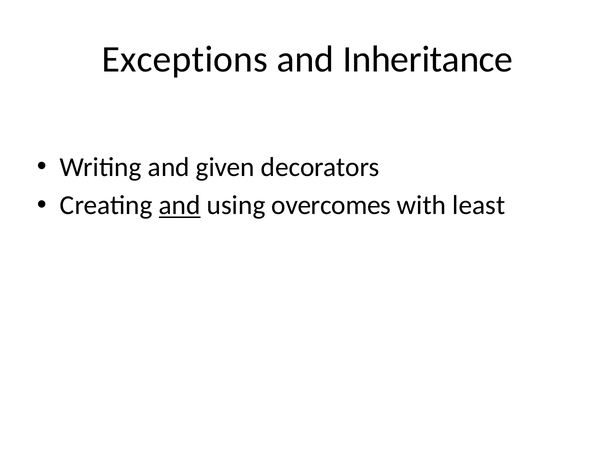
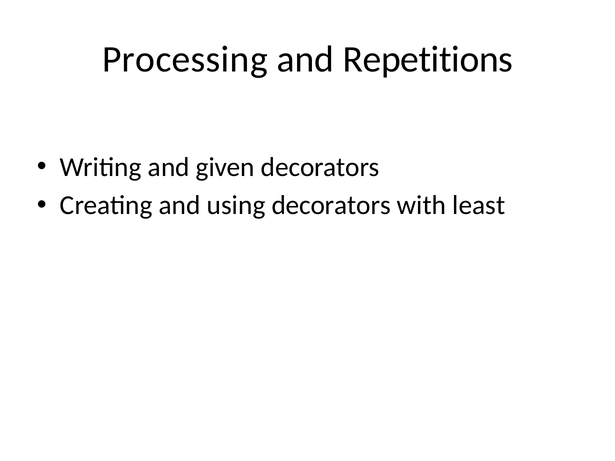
Exceptions: Exceptions -> Processing
Inheritance: Inheritance -> Repetitions
and at (180, 206) underline: present -> none
using overcomes: overcomes -> decorators
